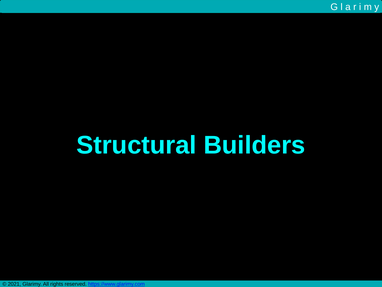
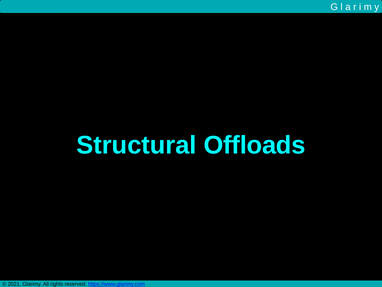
Builders: Builders -> Offloads
